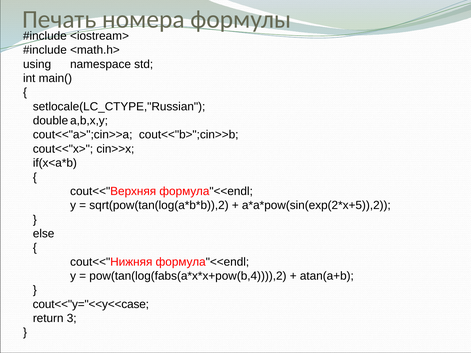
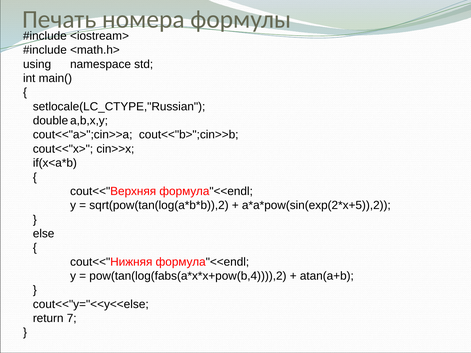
cout<<"y="<<y<<case: cout<<"y="<<y<<case -> cout<<"y="<<y<<else
3: 3 -> 7
